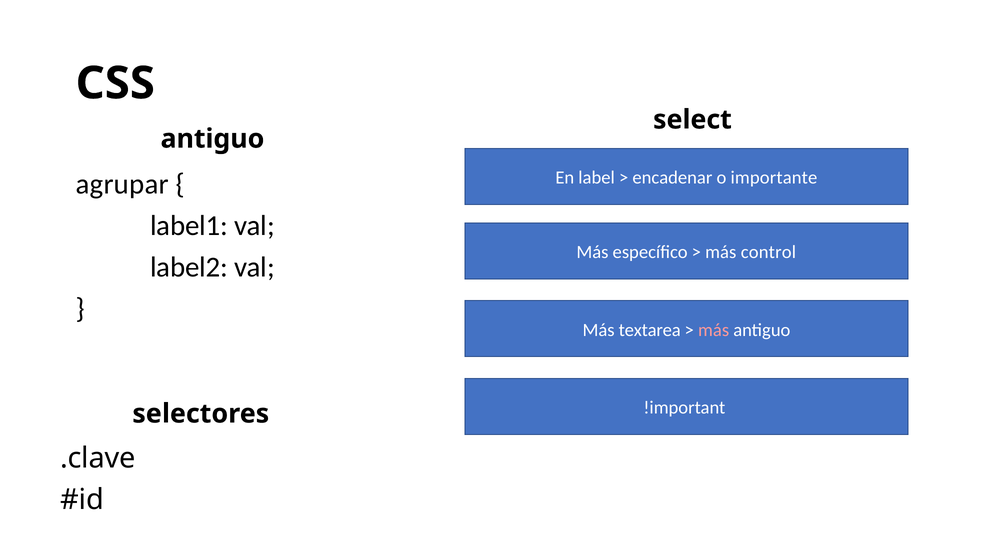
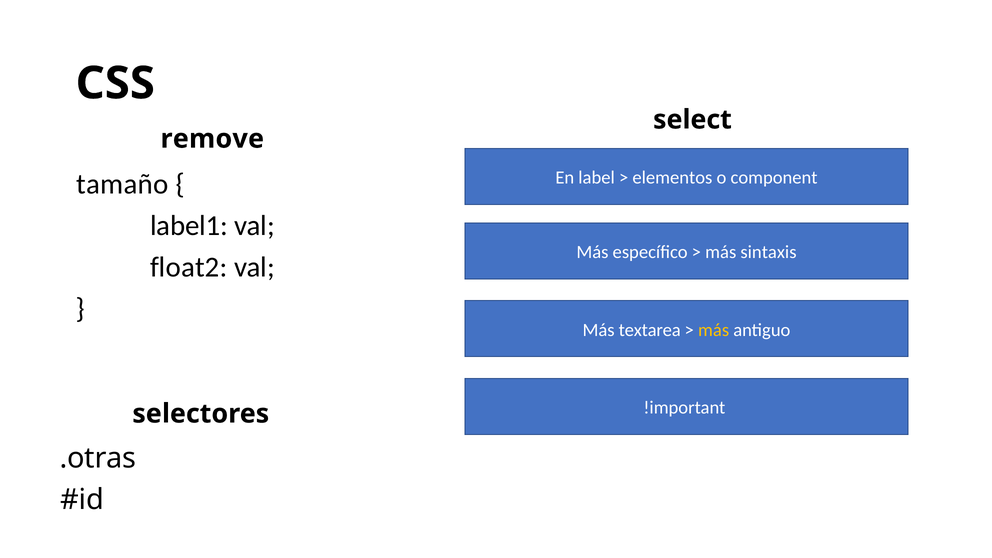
antiguo at (212, 139): antiguo -> remove
encadenar: encadenar -> elementos
importante: importante -> component
agrupar: agrupar -> tamaño
control: control -> sintaxis
label2: label2 -> float2
más at (714, 330) colour: pink -> yellow
.clave: .clave -> .otras
